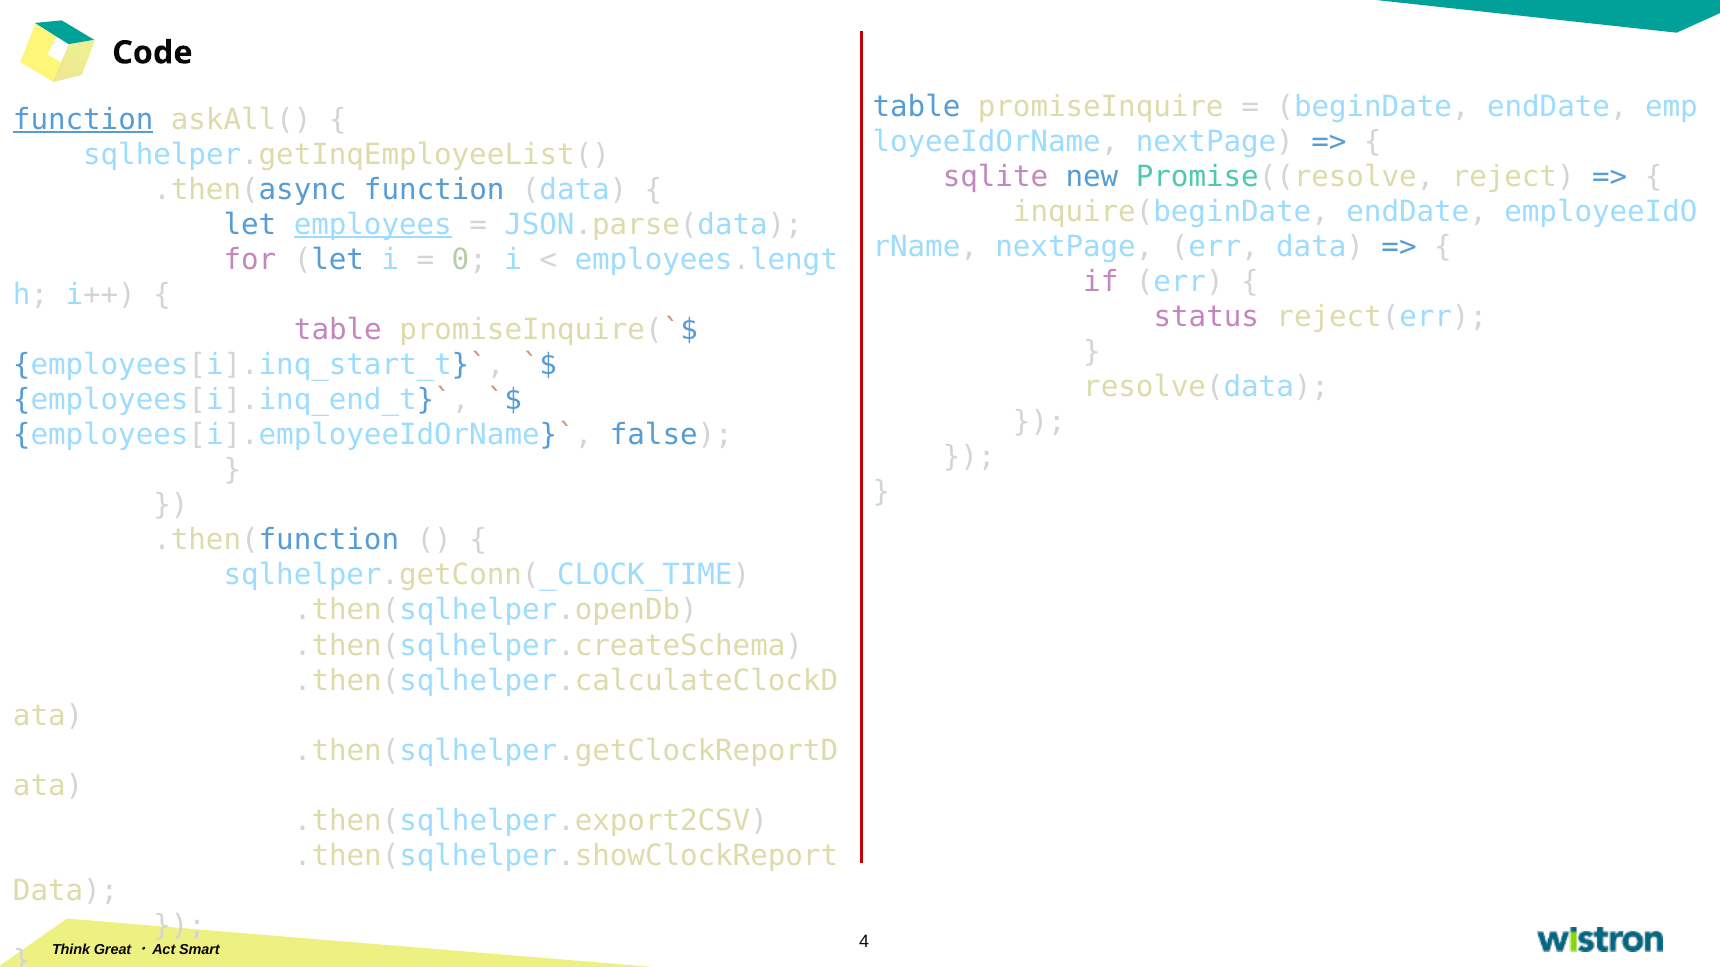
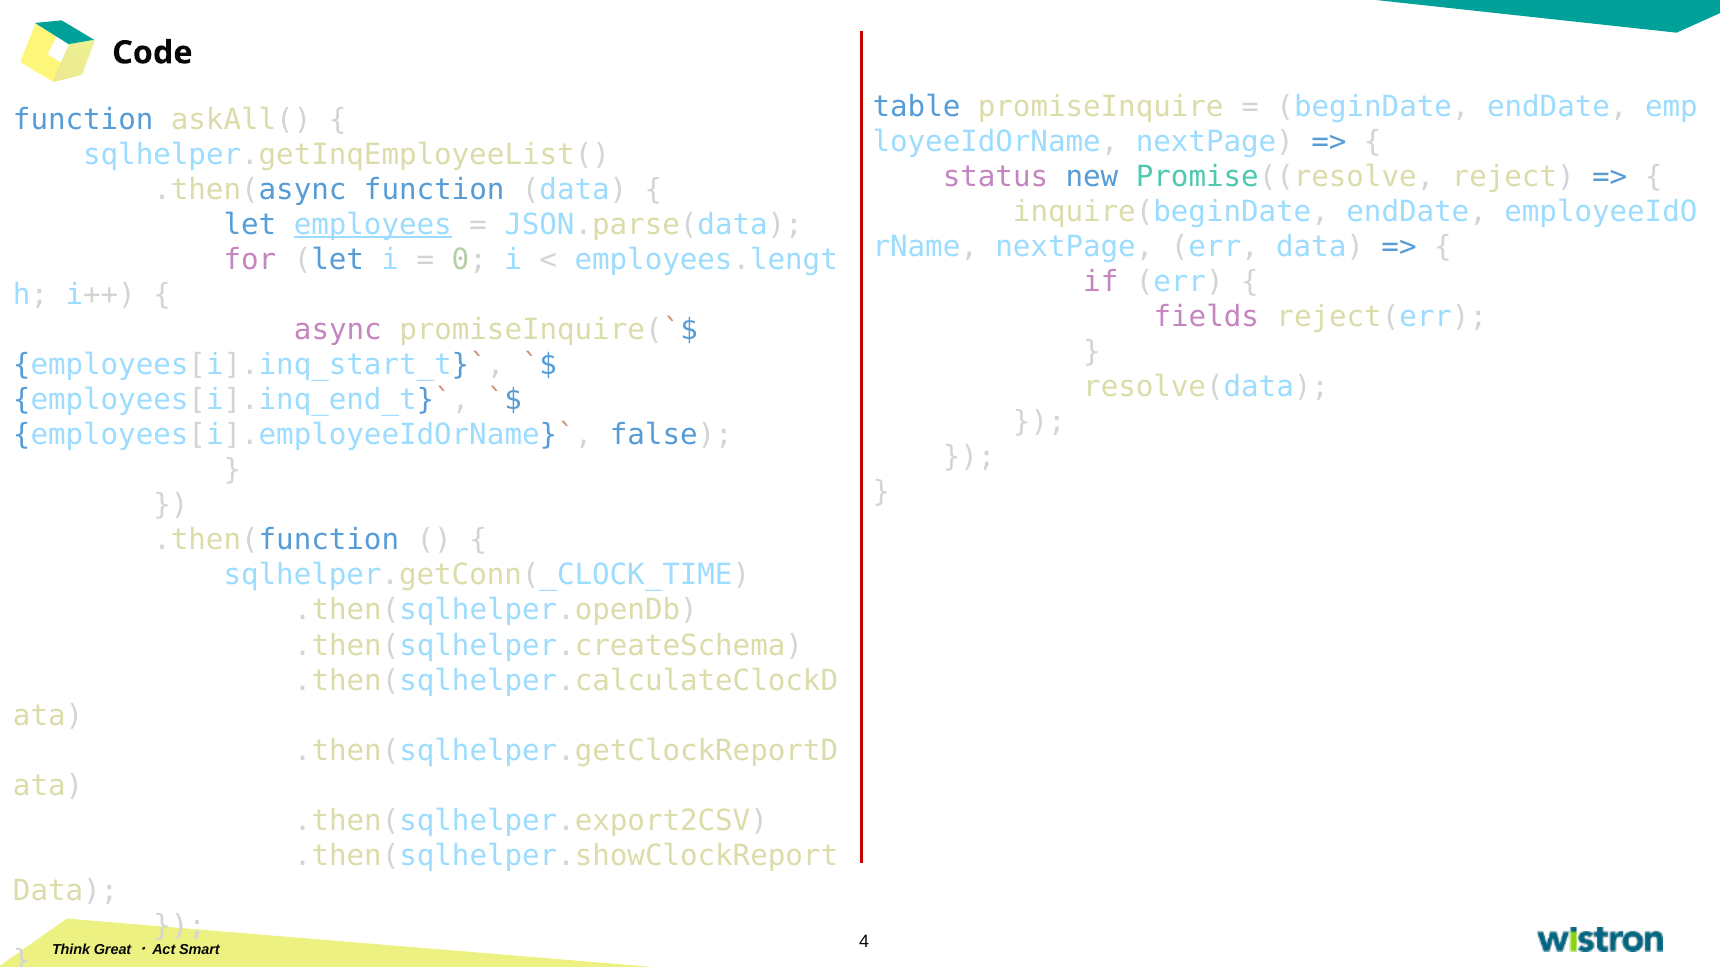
function at (83, 120) underline: present -> none
sqlite: sqlite -> status
status: status -> fields
table at (338, 330): table -> async
